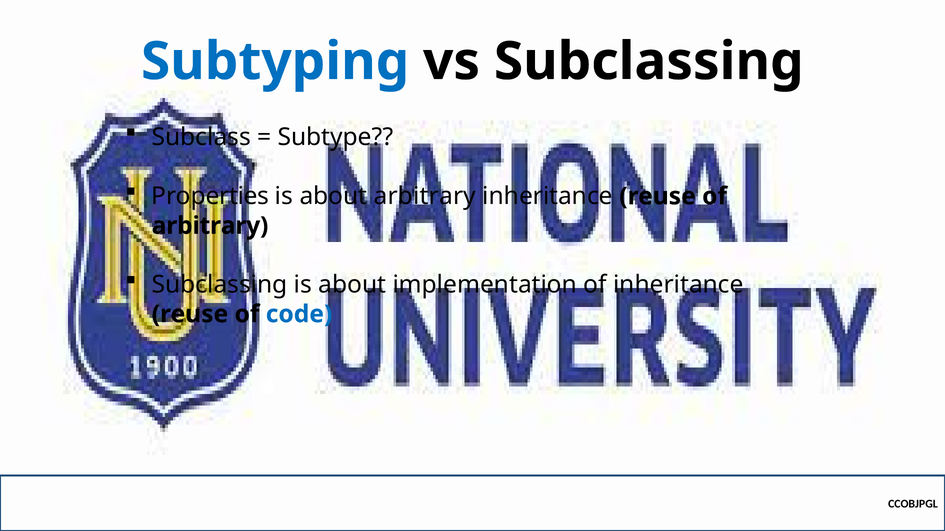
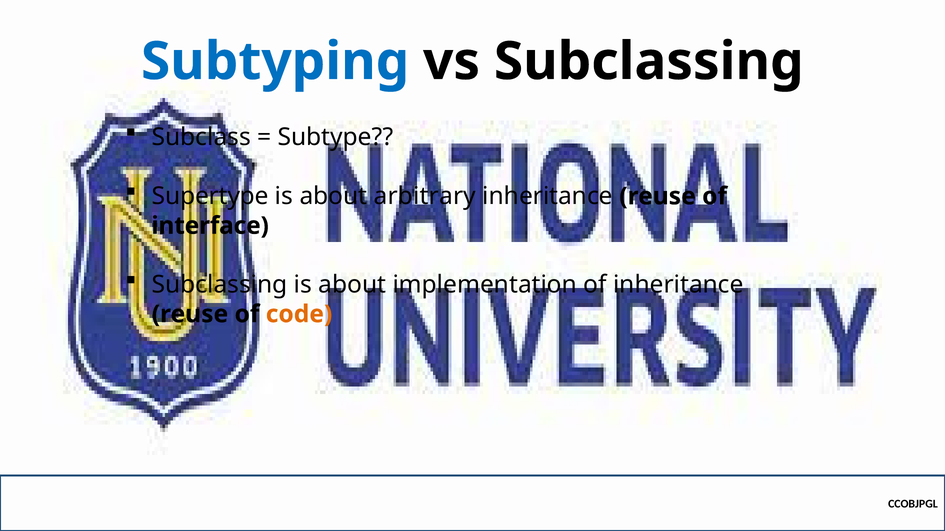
Properties: Properties -> Supertype
arbitrary at (210, 226): arbitrary -> interface
code colour: blue -> orange
